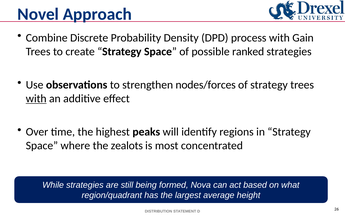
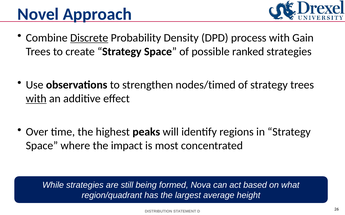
Discrete underline: none -> present
nodes/forces: nodes/forces -> nodes/timed
zealots: zealots -> impact
